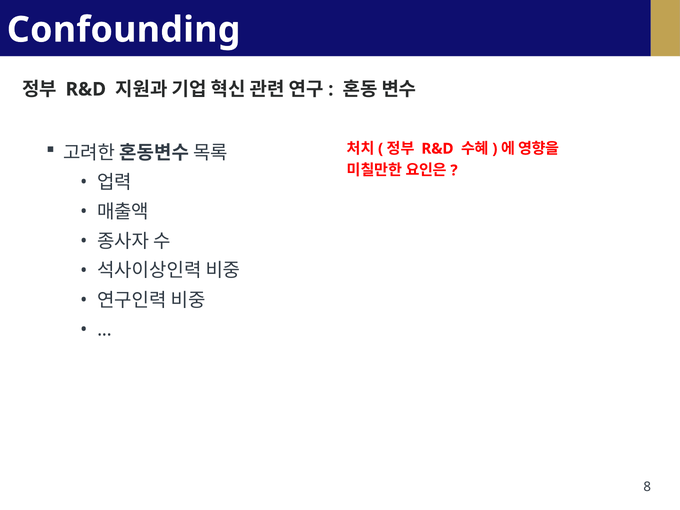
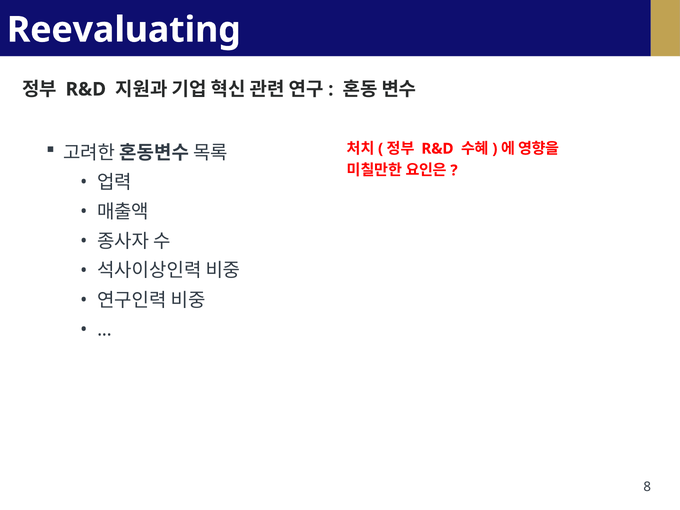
Confounding: Confounding -> Reevaluating
